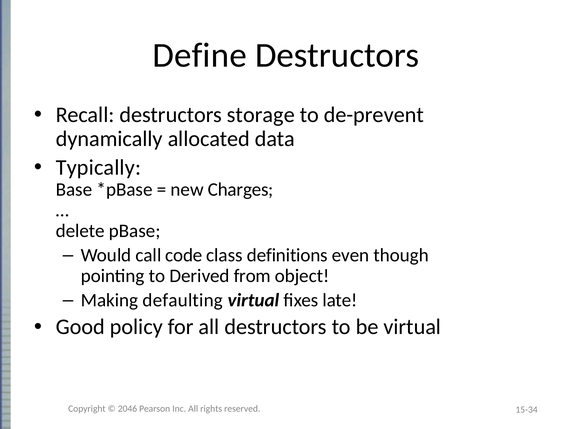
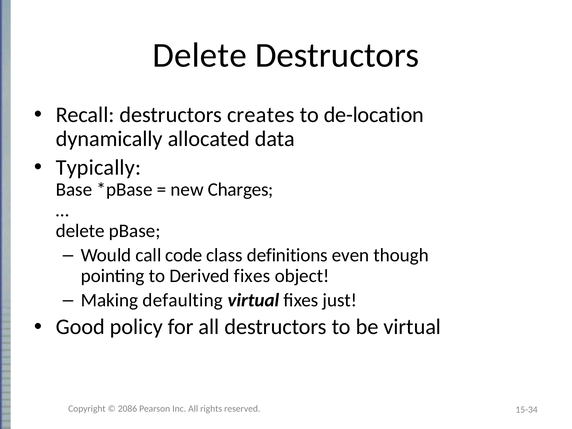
Define at (200, 55): Define -> Delete
storage: storage -> creates
de-prevent: de-prevent -> de-location
Derived from: from -> fixes
late: late -> just
2046: 2046 -> 2086
